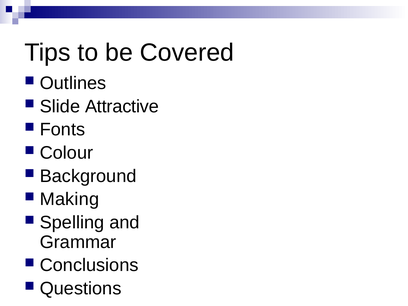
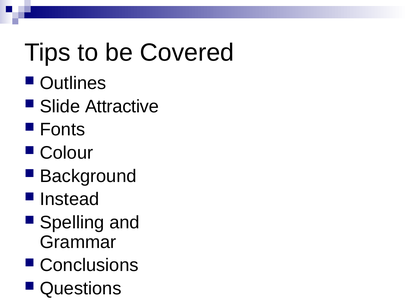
Making: Making -> Instead
